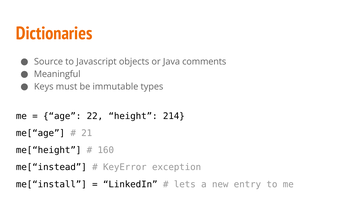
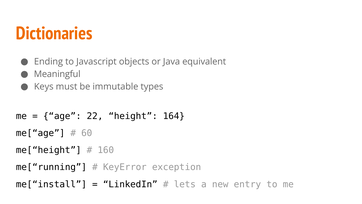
Source: Source -> Ending
comments: comments -> equivalent
214: 214 -> 164
21: 21 -> 60
me[“instead: me[“instead -> me[“running
